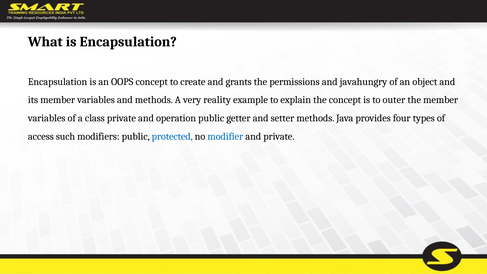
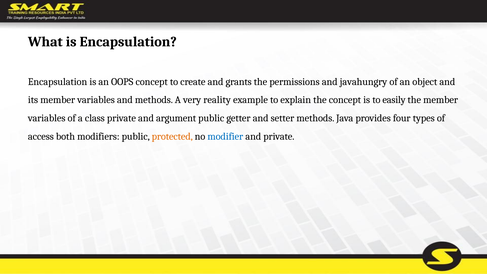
outer: outer -> easily
operation: operation -> argument
such: such -> both
protected colour: blue -> orange
